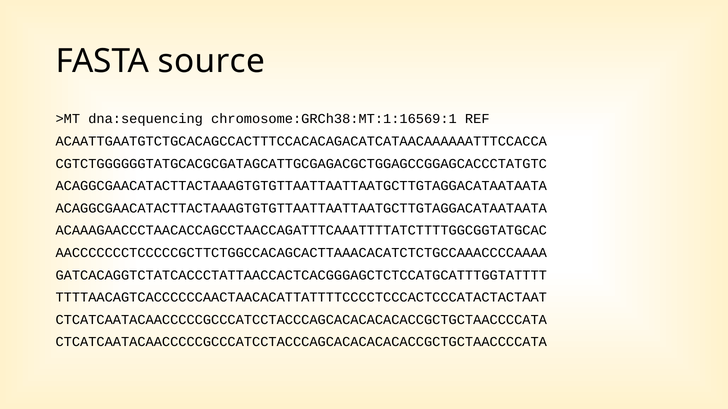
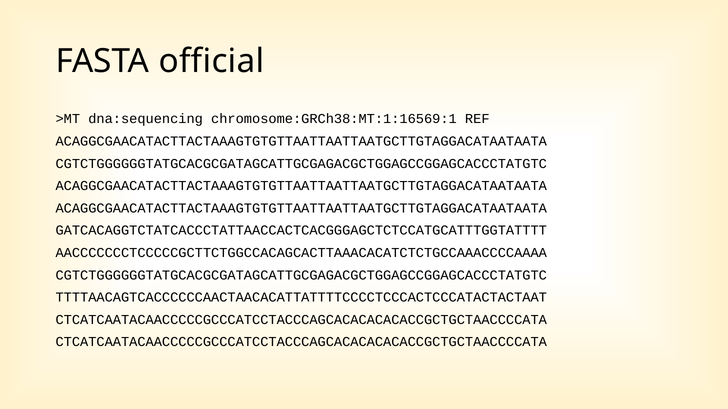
source: source -> official
ACAATTGAATGTCTGCACAGCCACTTTCCACACAGACATCATAACAAAAAATTTCCACCA at (301, 141): ACAATTGAATGTCTGCACAGCCACTTTCCACACAGACATCATAACAAAAAATTTCCACCA -> ACAGGCGAACATACTTACTAAAGTGTGTTAATTAATTAATGCTTGTAGGACATAATAATA
ACAAAGAACCCTAACACCAGCCTAACCAGATTTCAAATTTTATCTTTTGGCGGTATGCAC: ACAAAGAACCCTAACACCAGCCTAACCAGATTTCAAATTTTATCTTTTGGCGGTATGCAC -> GATCACAGGTCTATCACCCTATTAACCACTCACGGGAGCTCTCCATGCATTTGGTATTTT
GATCACAGGTCTATCACCCTATTAACCACTCACGGGAGCTCTCCATGCATTTGGTATTTT at (301, 275): GATCACAGGTCTATCACCCTATTAACCACTCACGGGAGCTCTCCATGCATTTGGTATTTT -> CGTCTGGGGGGTATGCACGCGATAGCATTGCGAGACGCTGGAGCCGGAGCACCCTATGTC
